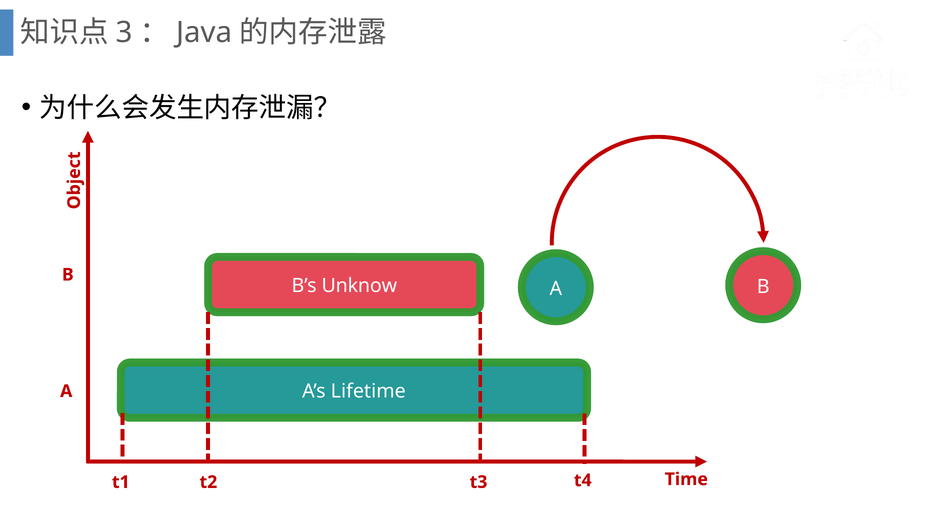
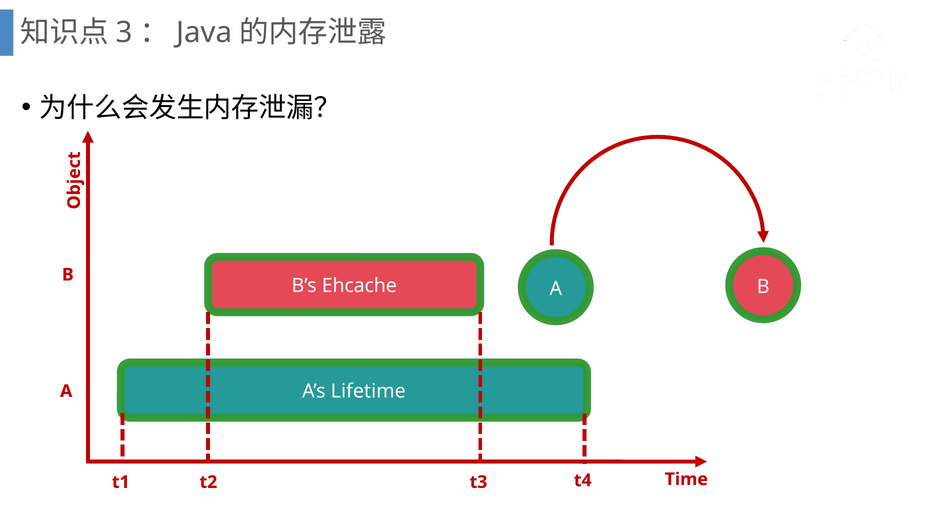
Unknow: Unknow -> Ehcache
